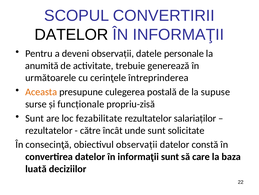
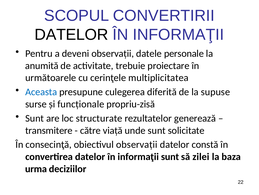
generează: generează -> proiectare
întreprinderea: întreprinderea -> multiplicitatea
Aceasta colour: orange -> blue
postală: postală -> diferită
fezabilitate: fezabilitate -> structurate
salariaţilor: salariaţilor -> generează
rezultatelor at (49, 130): rezultatelor -> transmitere
încât: încât -> viaţă
care: care -> zilei
luată: luată -> urma
